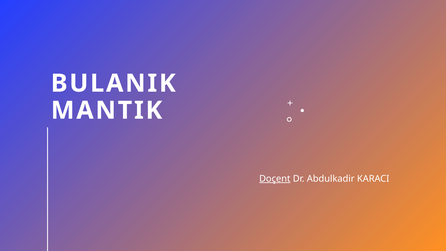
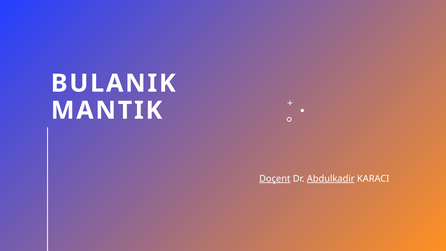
Abdulkadir underline: none -> present
